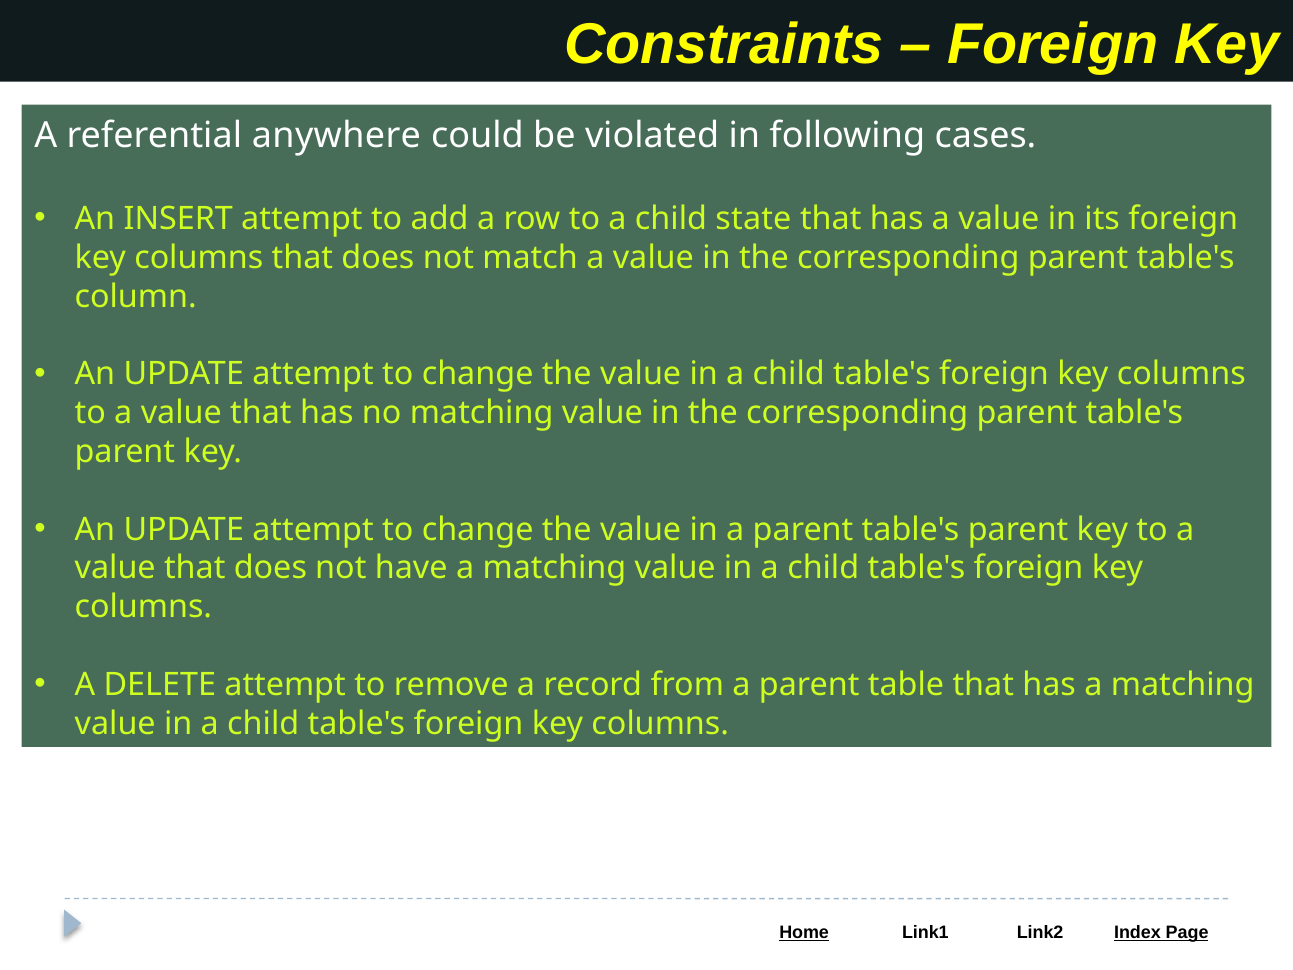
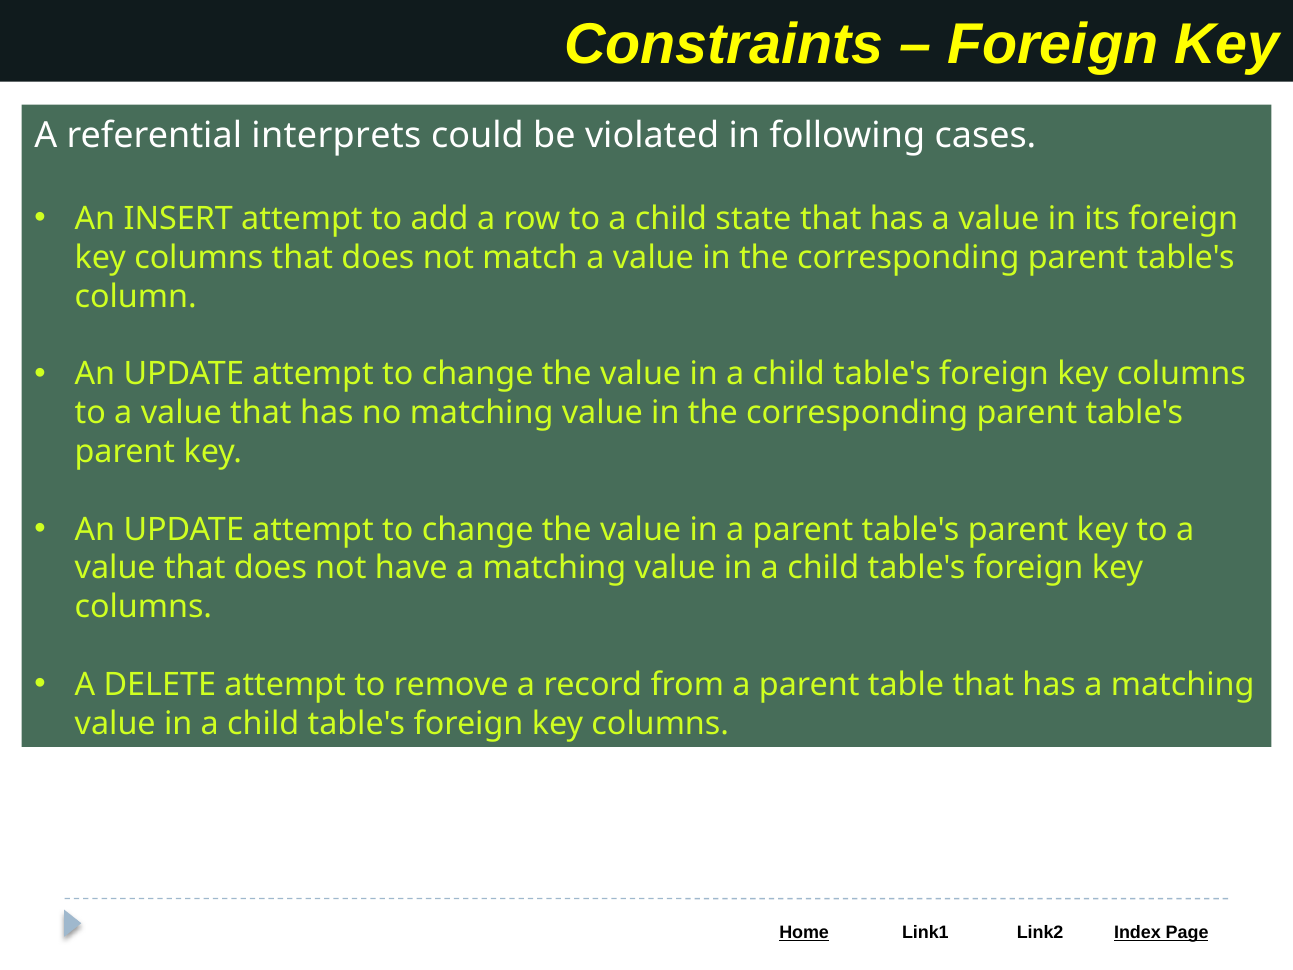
anywhere: anywhere -> interprets
